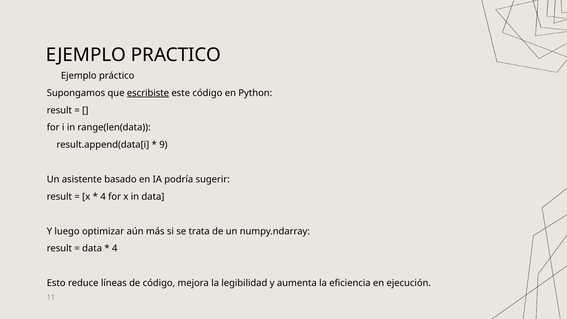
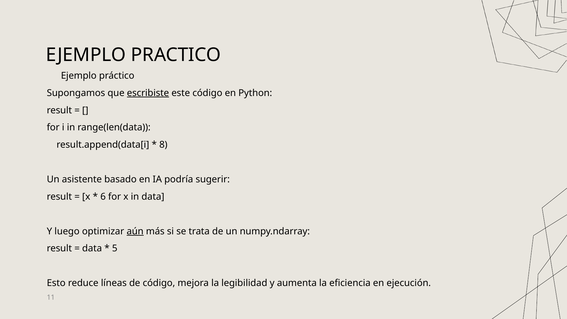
9: 9 -> 8
4 at (103, 197): 4 -> 6
aún underline: none -> present
4 at (115, 248): 4 -> 5
